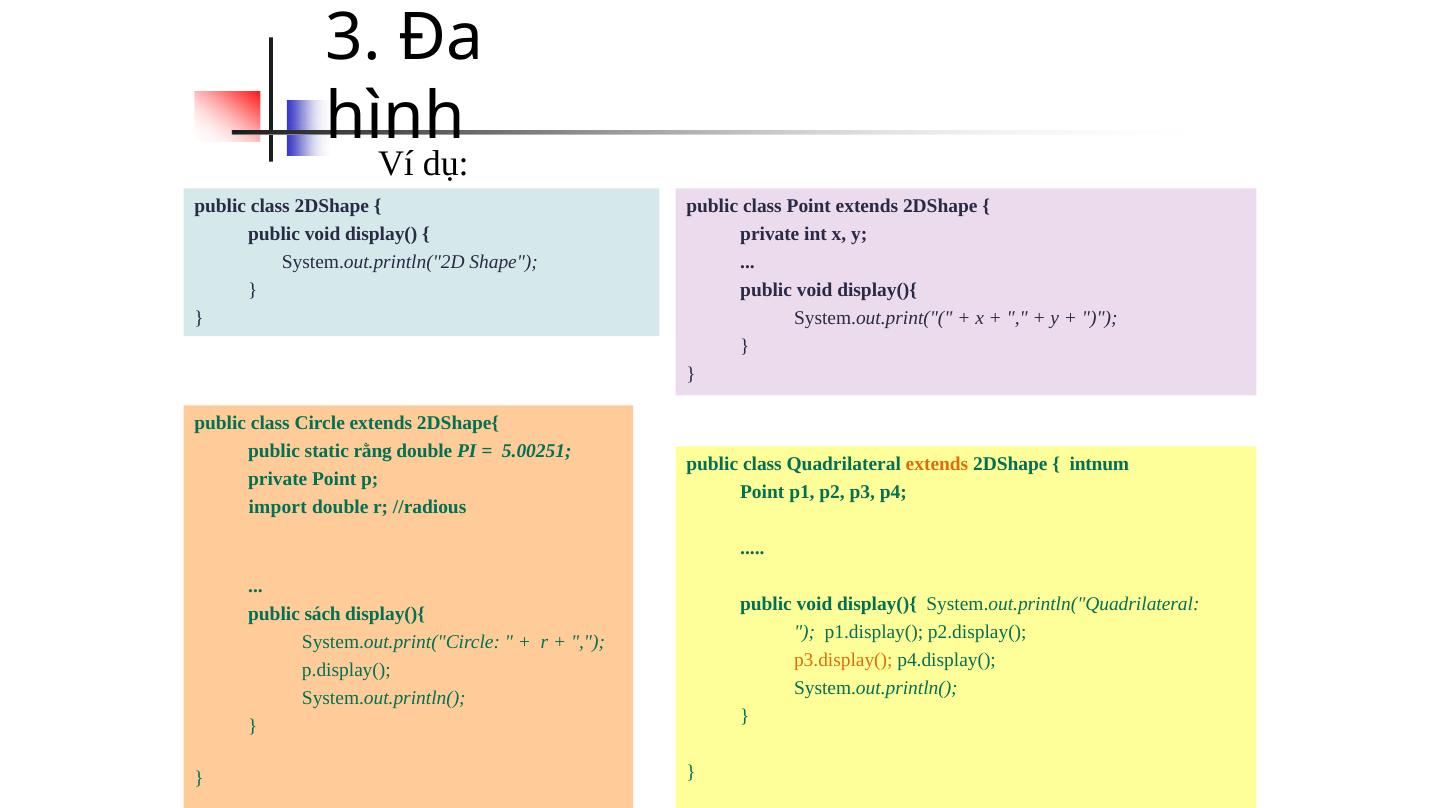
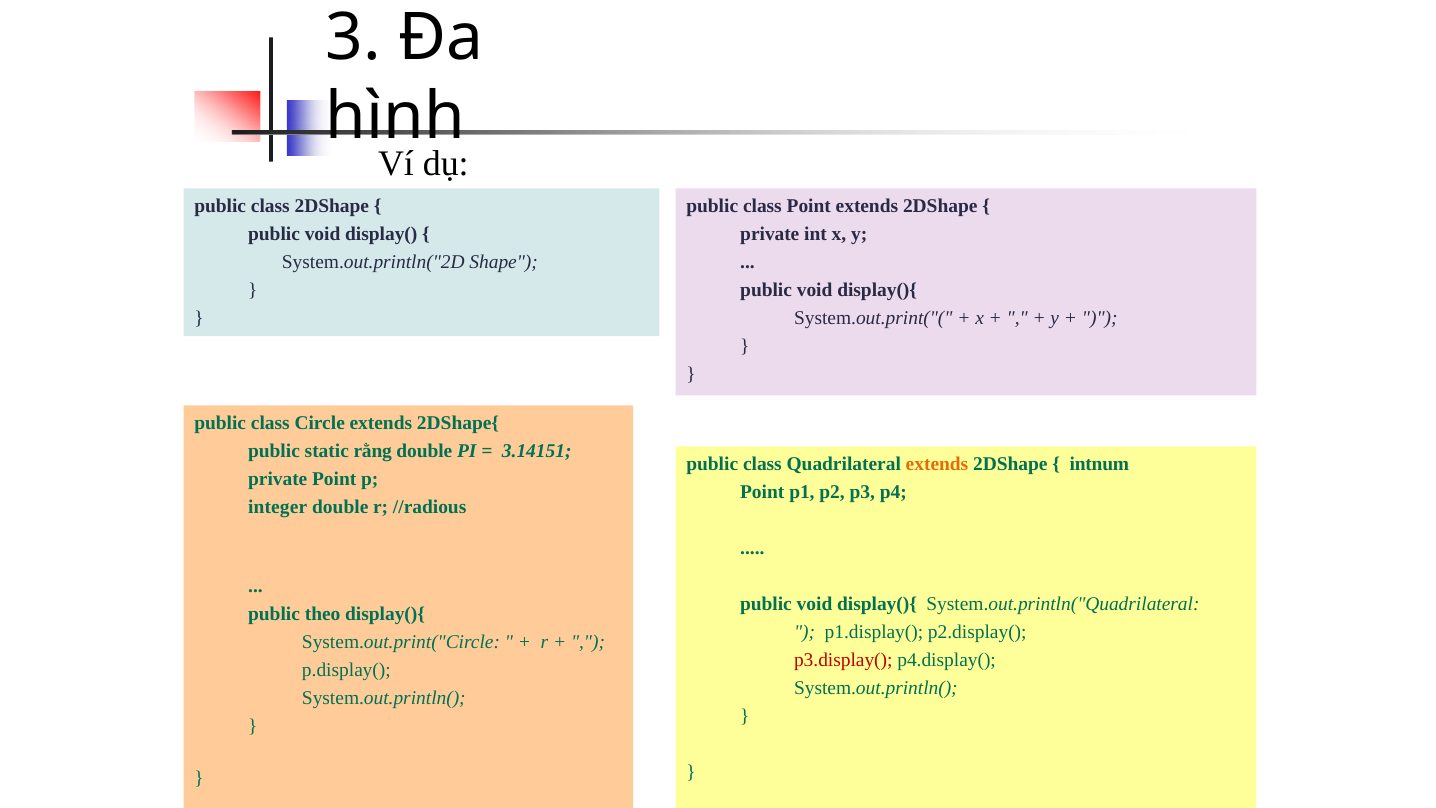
5.00251: 5.00251 -> 3.14151
import: import -> integer
sách: sách -> theo
p3.display( colour: orange -> red
